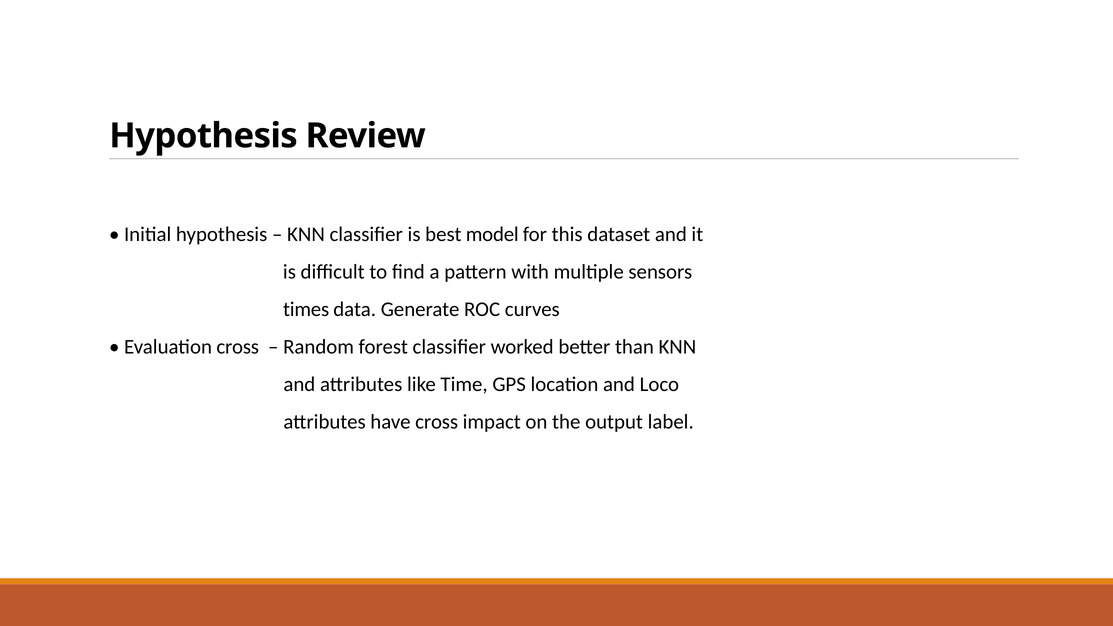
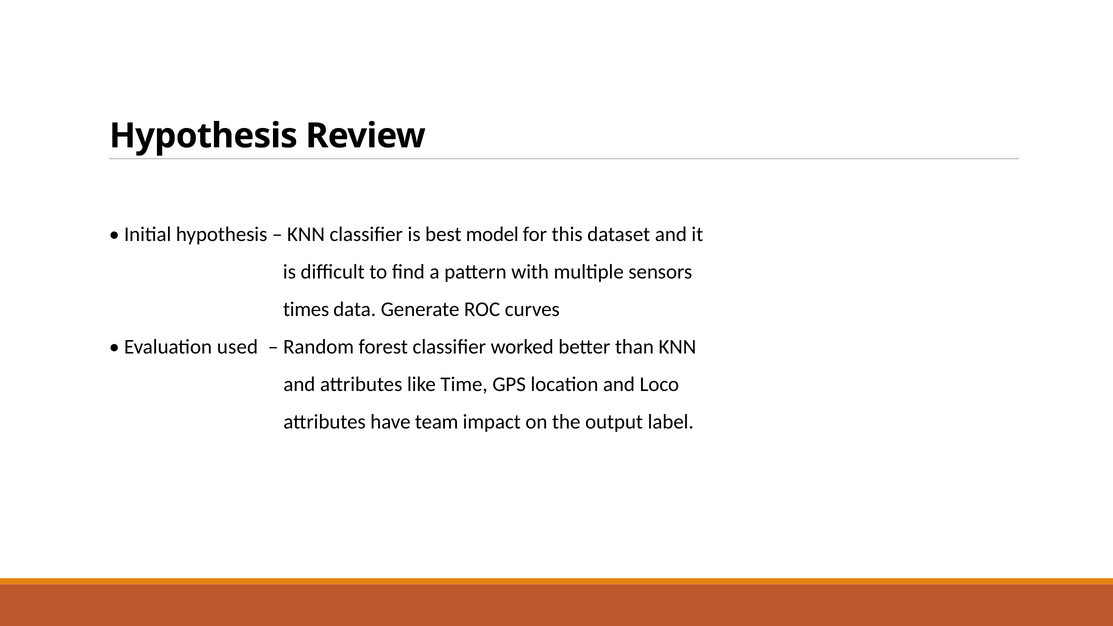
Evaluation cross: cross -> used
have cross: cross -> team
